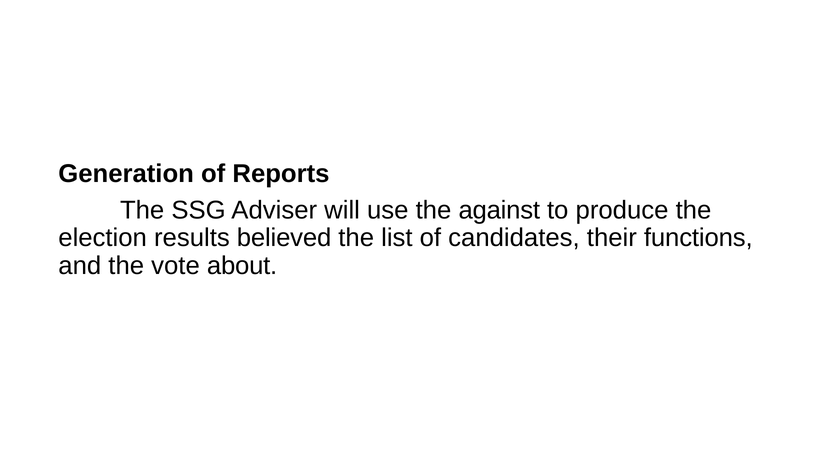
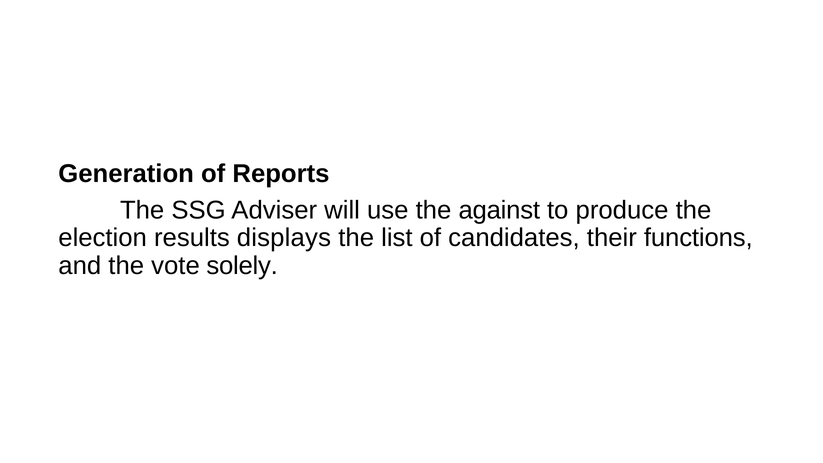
believed: believed -> displays
about: about -> solely
